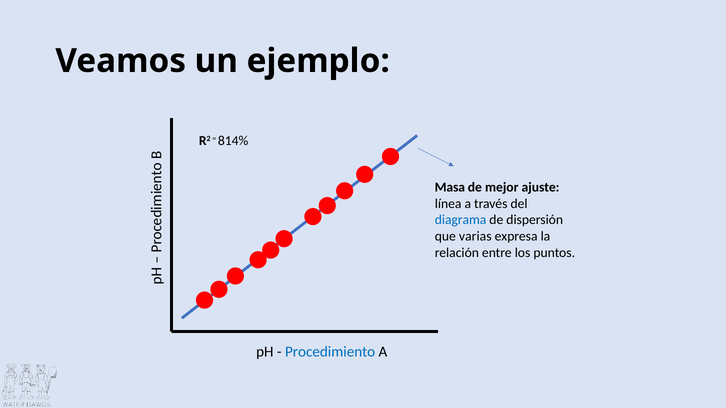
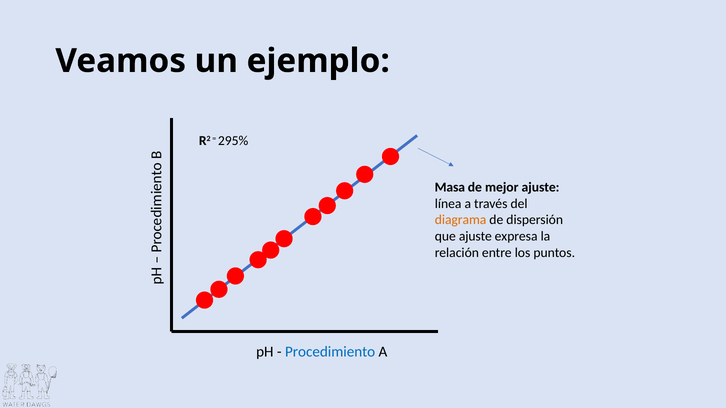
814%: 814% -> 295%
diagrama colour: blue -> orange
que varias: varias -> ajuste
